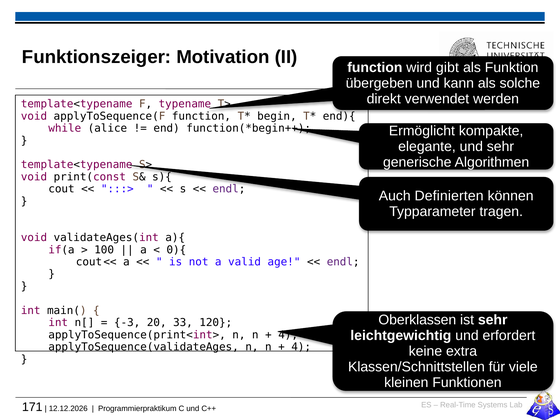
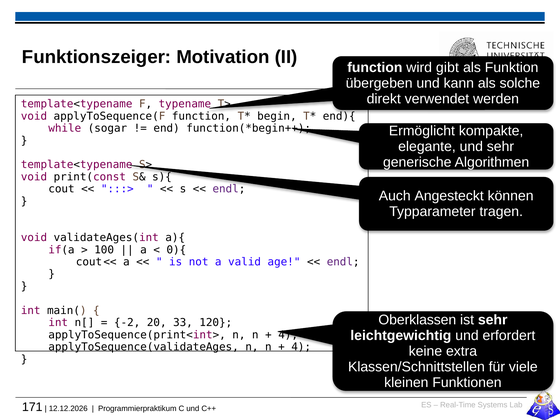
alice: alice -> sogar
Definierten: Definierten -> Angesteckt
-3: -3 -> -2
